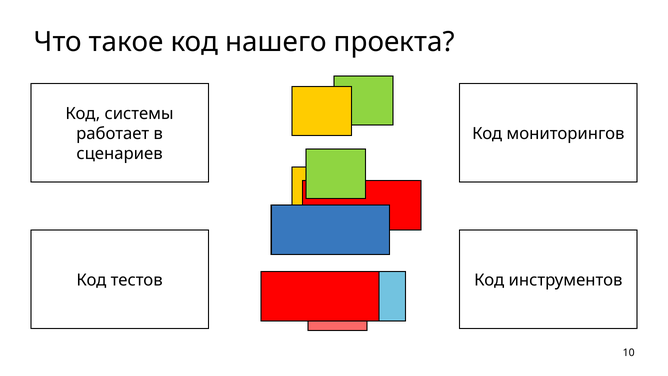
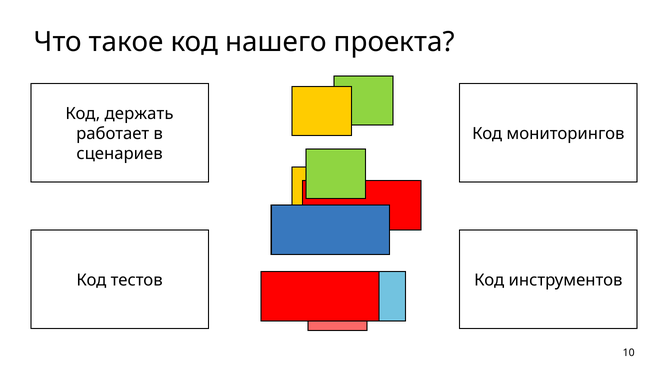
системы: системы -> держать
